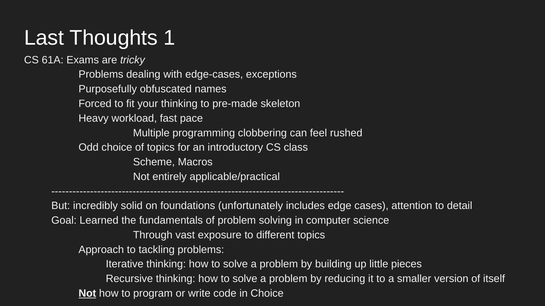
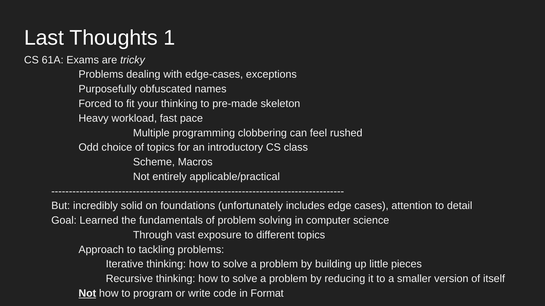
in Choice: Choice -> Format
